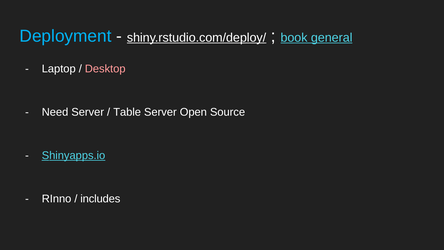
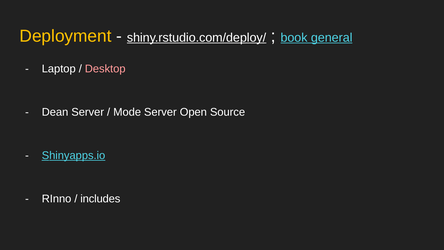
Deployment colour: light blue -> yellow
Need: Need -> Dean
Table: Table -> Mode
